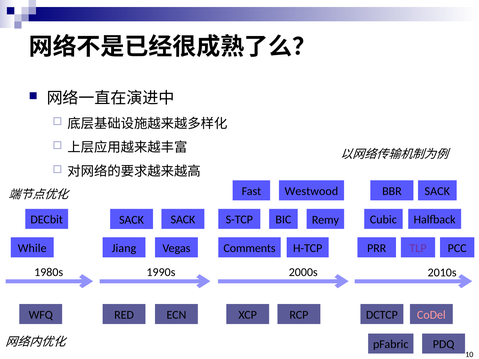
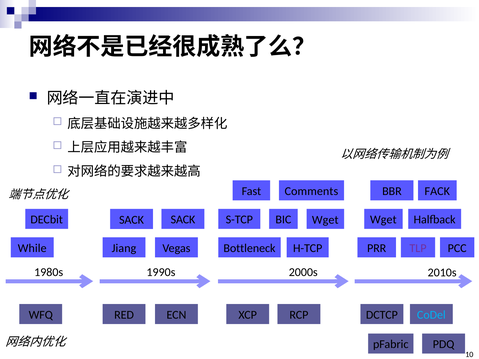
BBR SACK: SACK -> FACK
Westwood: Westwood -> Comments
BIC Remy: Remy -> Wget
Cubic at (383, 220): Cubic -> Wget
Comments: Comments -> Bottleneck
CoDel colour: pink -> light blue
